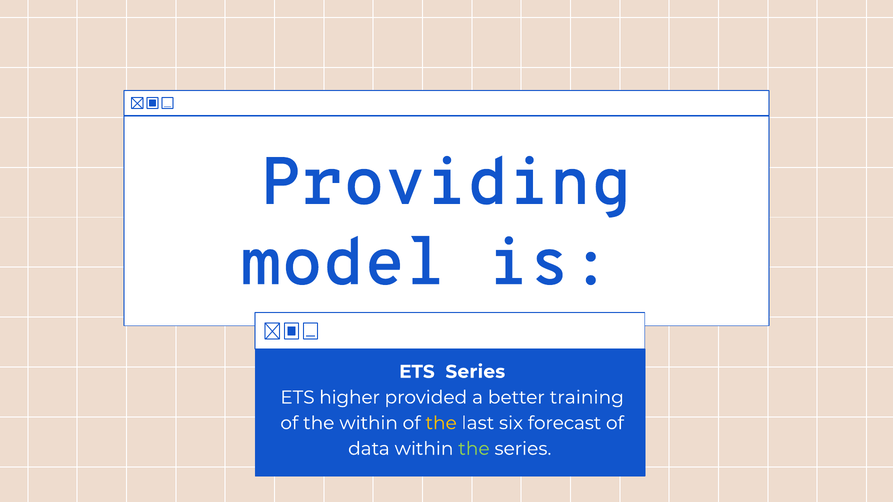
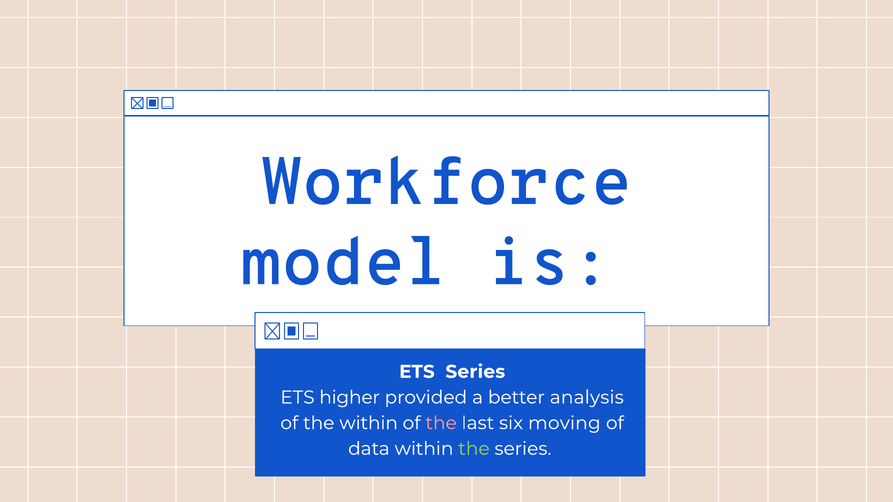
Providing: Providing -> Workforce
training: training -> analysis
the at (441, 423) colour: yellow -> pink
forecast: forecast -> moving
